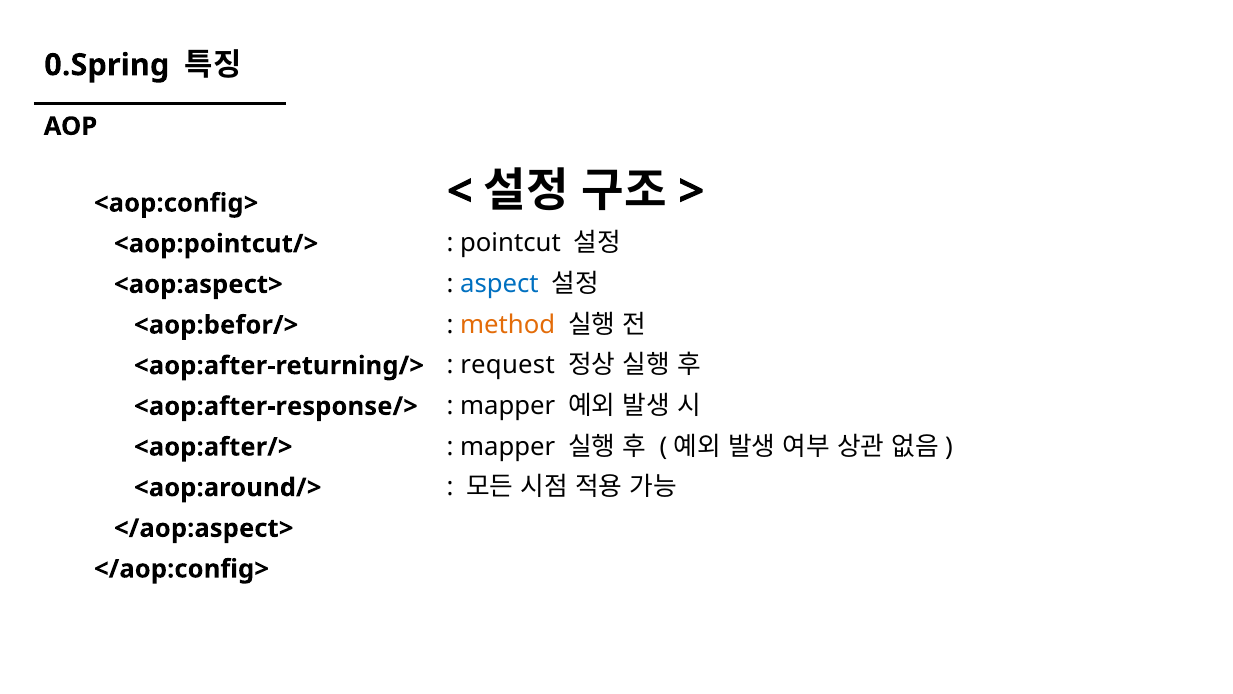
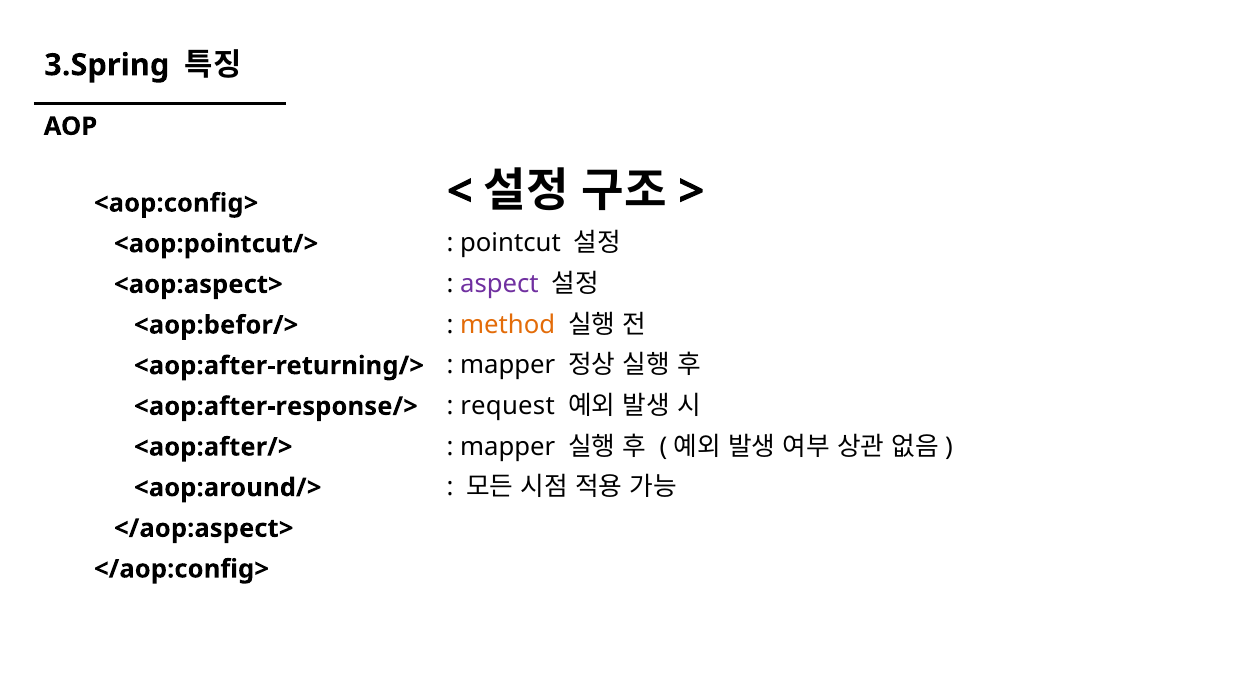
0.Spring: 0.Spring -> 3.Spring
aspect colour: blue -> purple
request at (508, 365): request -> mapper
mapper at (508, 406): mapper -> request
